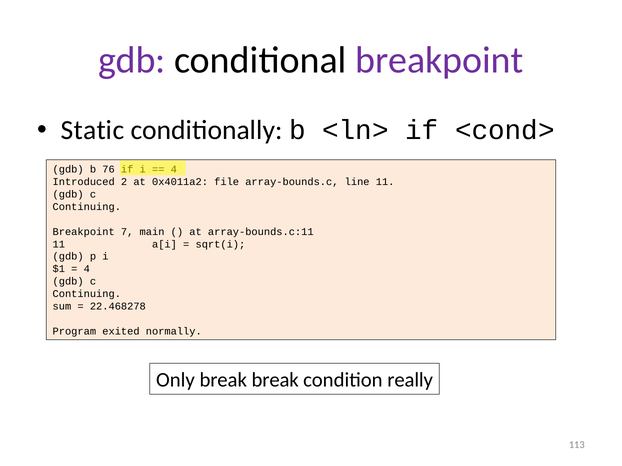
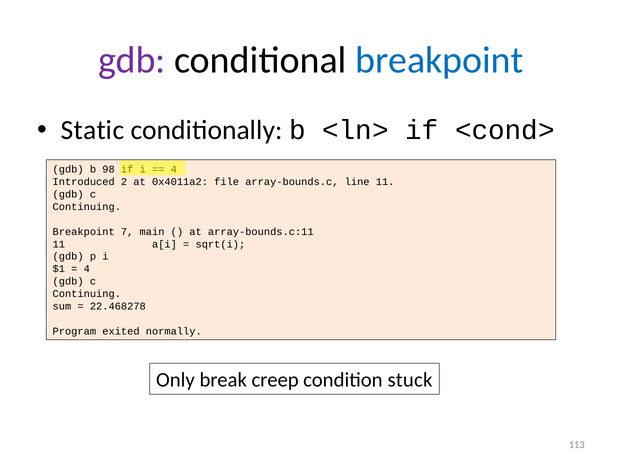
breakpoint at (439, 60) colour: purple -> blue
76: 76 -> 98
break break: break -> creep
really: really -> stuck
